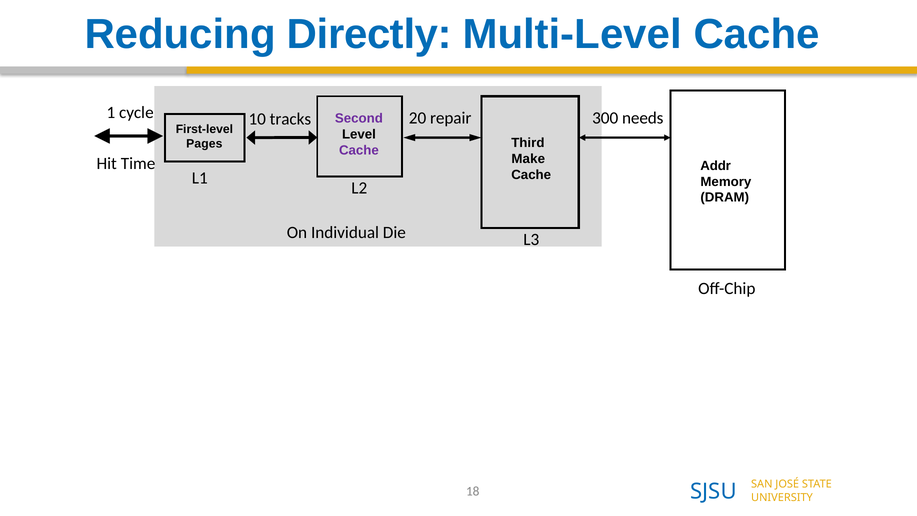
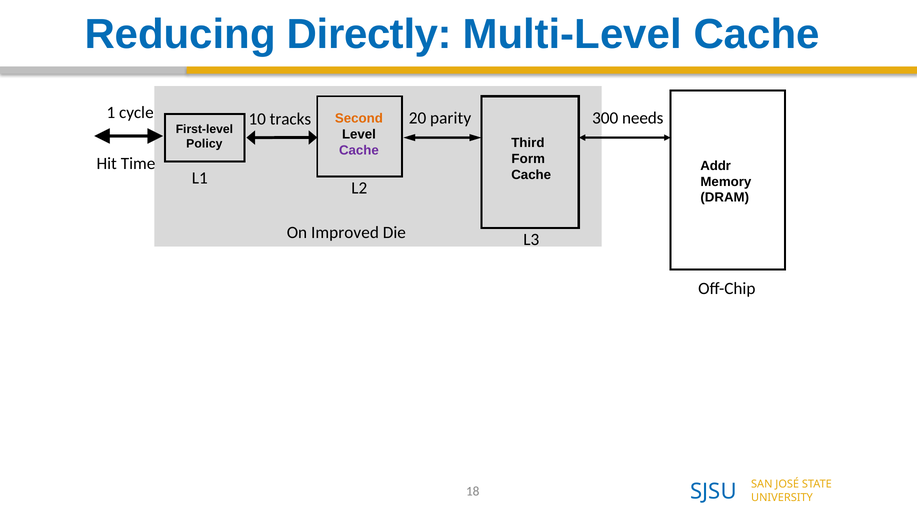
repair: repair -> parity
Second colour: purple -> orange
Pages: Pages -> Policy
Make: Make -> Form
Individual: Individual -> Improved
